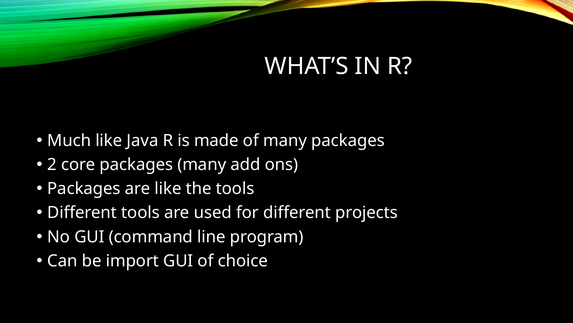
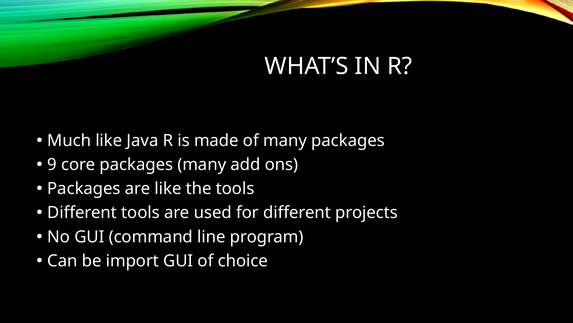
2: 2 -> 9
